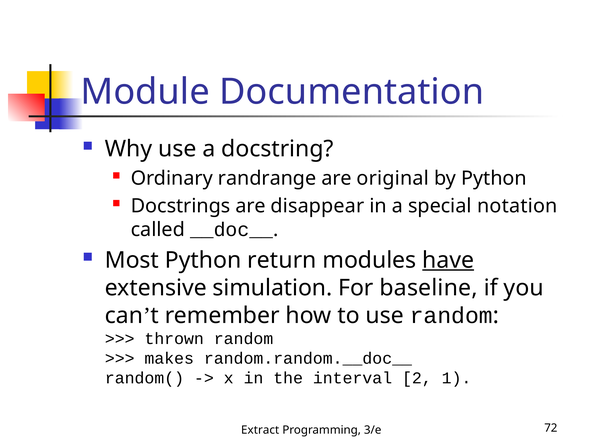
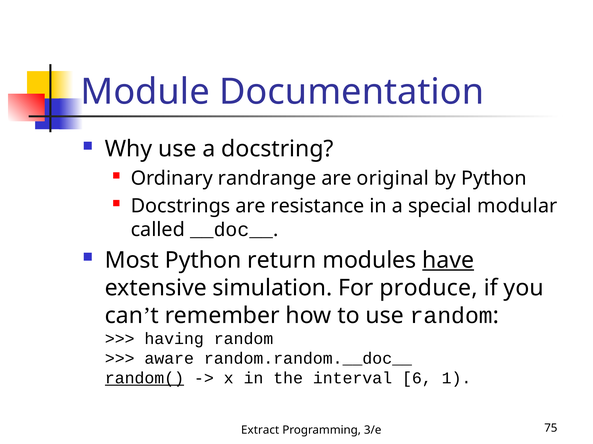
disappear: disappear -> resistance
notation: notation -> modular
baseline: baseline -> produce
thrown: thrown -> having
makes: makes -> aware
random( underline: none -> present
2: 2 -> 6
72: 72 -> 75
